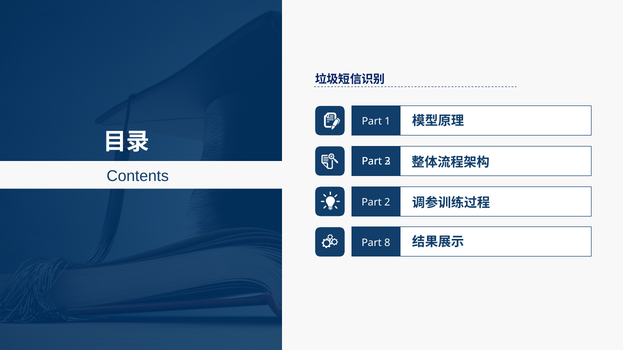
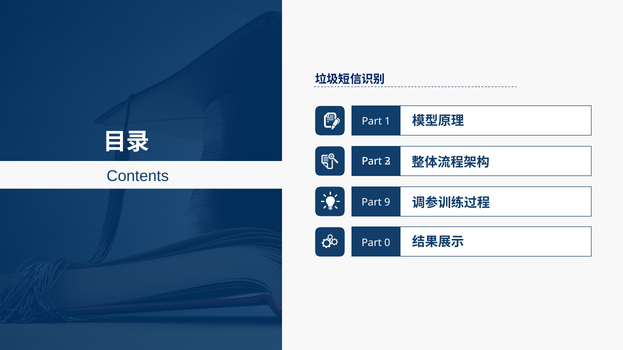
2 at (387, 203): 2 -> 9
8: 8 -> 0
